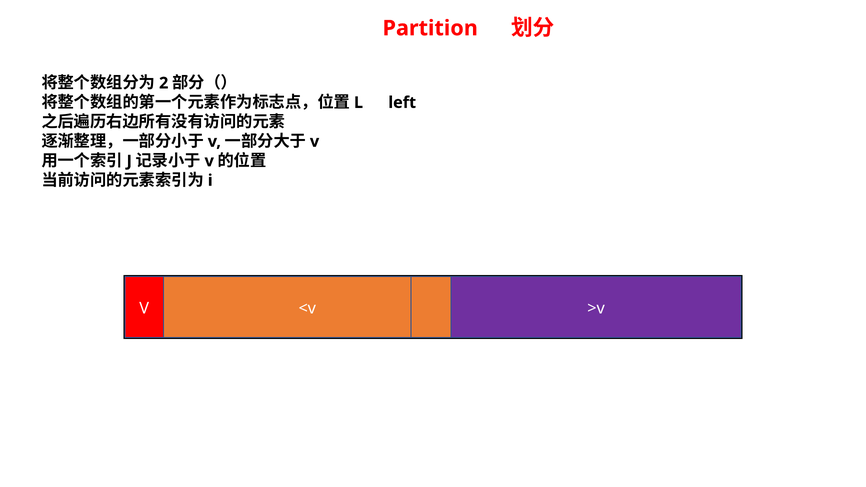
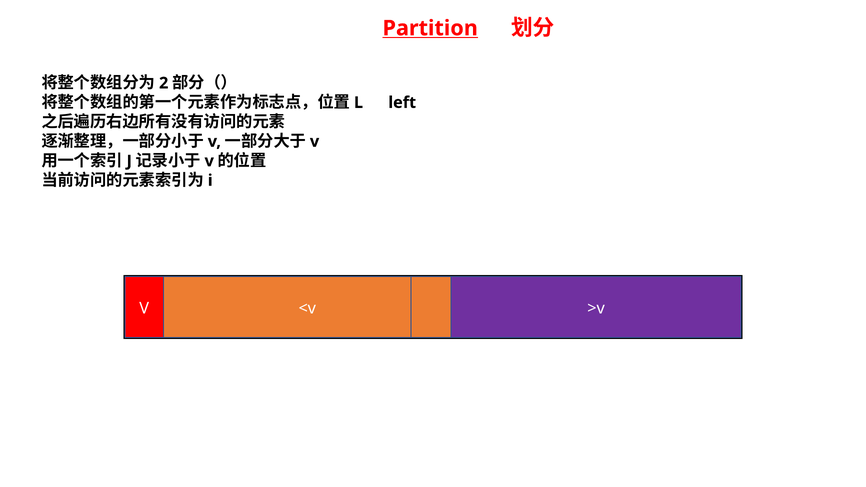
Partition underline: none -> present
